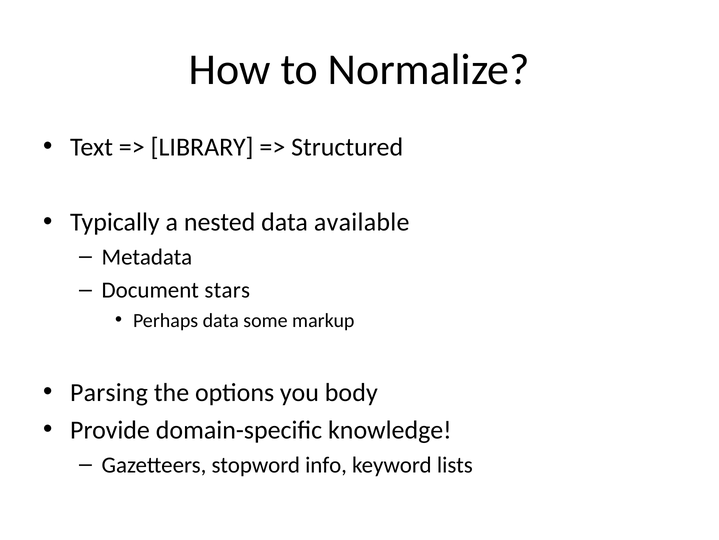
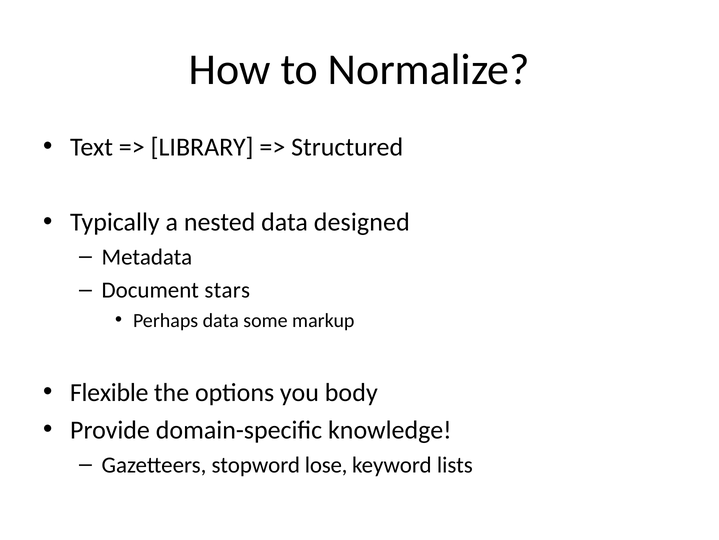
available: available -> designed
Parsing: Parsing -> Flexible
info: info -> lose
